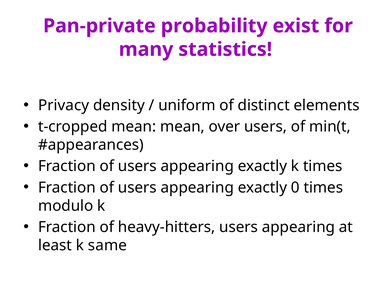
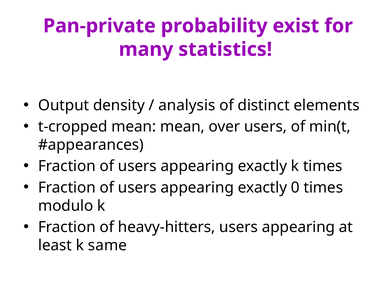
Privacy: Privacy -> Output
uniform: uniform -> analysis
